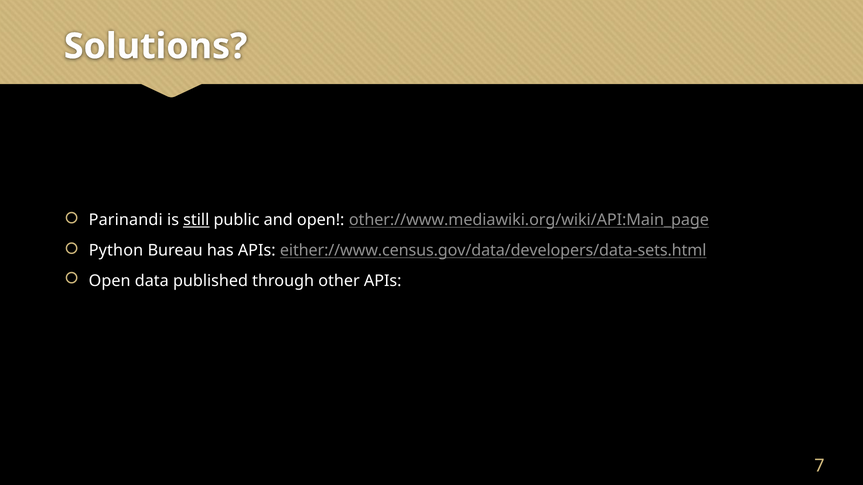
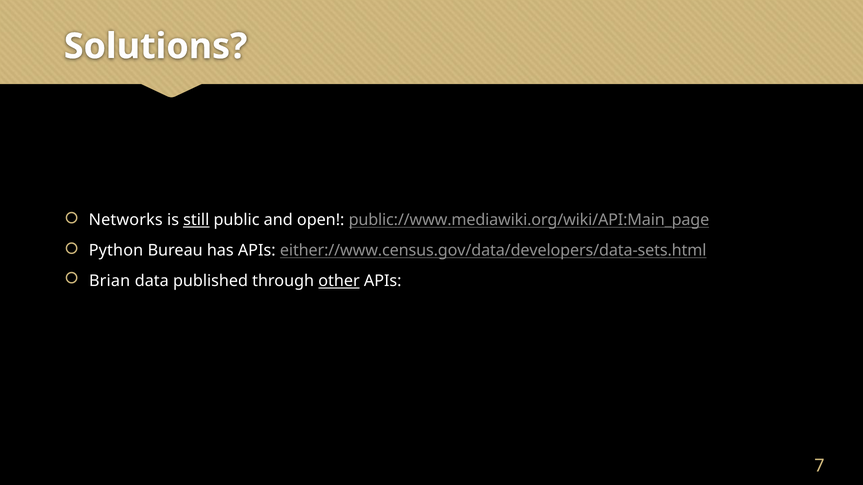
Parinandi: Parinandi -> Networks
other://www.mediawiki.org/wiki/API:Main_page: other://www.mediawiki.org/wiki/API:Main_page -> public://www.mediawiki.org/wiki/API:Main_page
Open at (110, 281): Open -> Brian
other underline: none -> present
